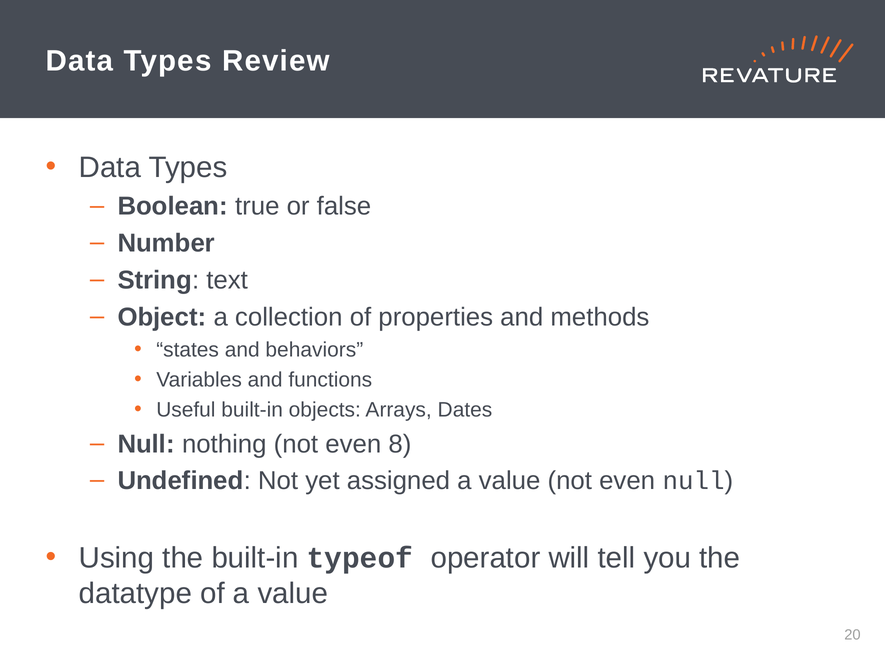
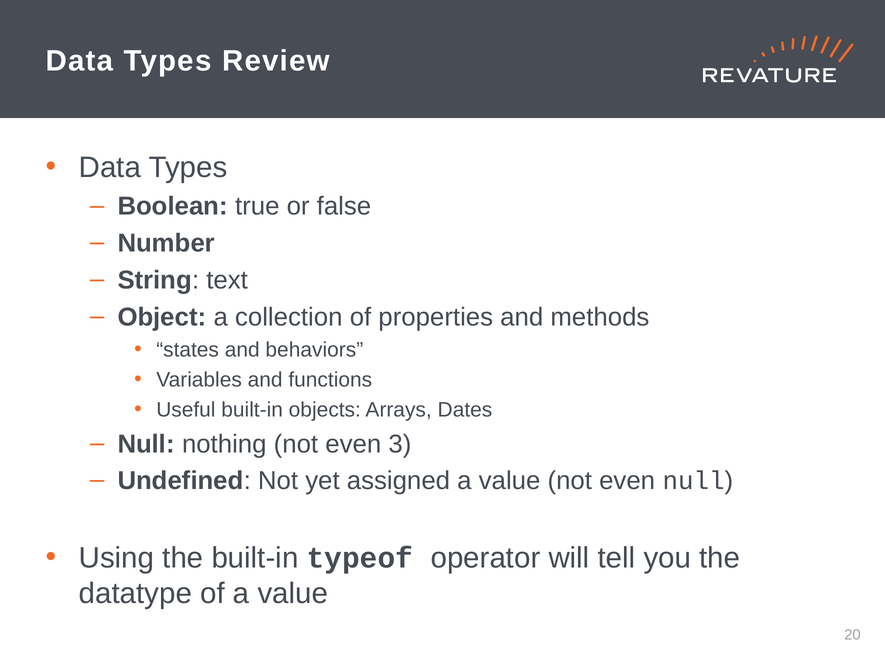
8: 8 -> 3
